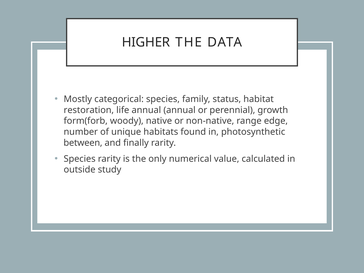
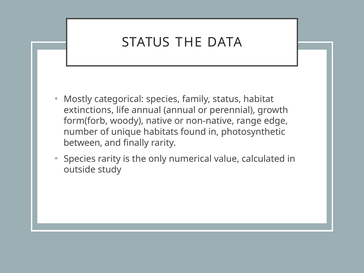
HIGHER at (146, 42): HIGHER -> STATUS
restoration: restoration -> extinctions
